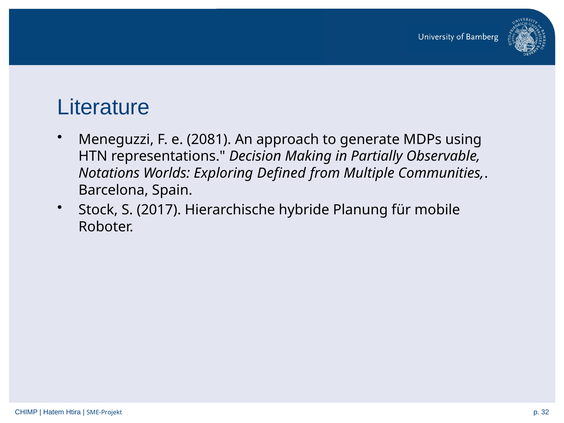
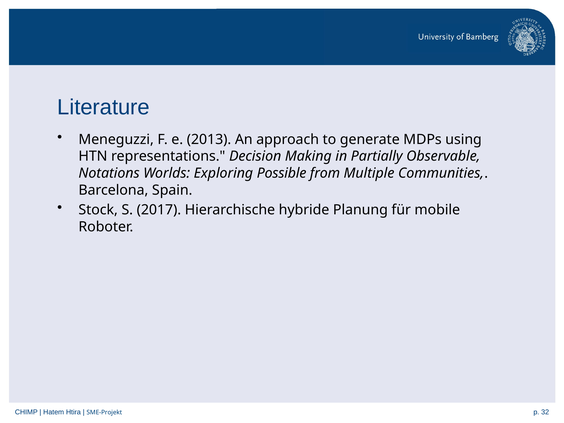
2081: 2081 -> 2013
Defined: Defined -> Possible
